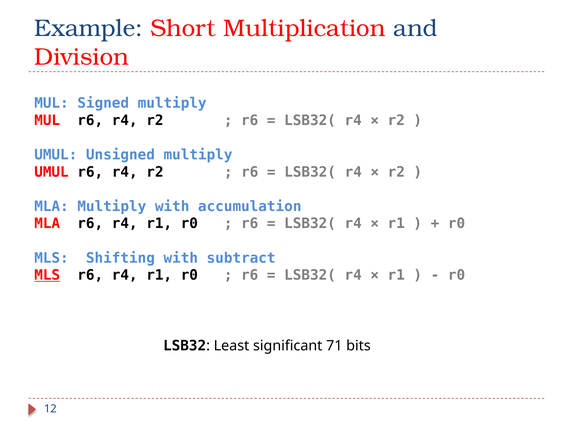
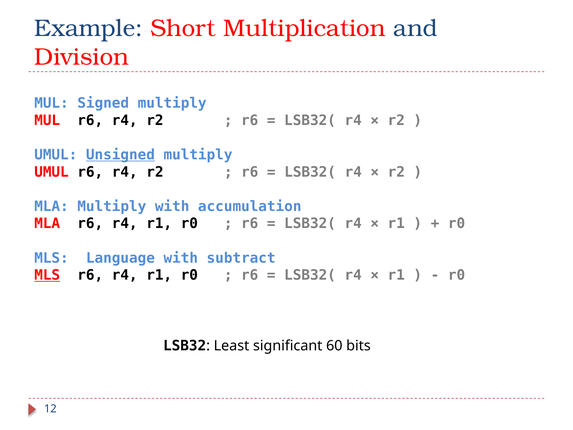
Unsigned underline: none -> present
Shifting: Shifting -> Language
71: 71 -> 60
